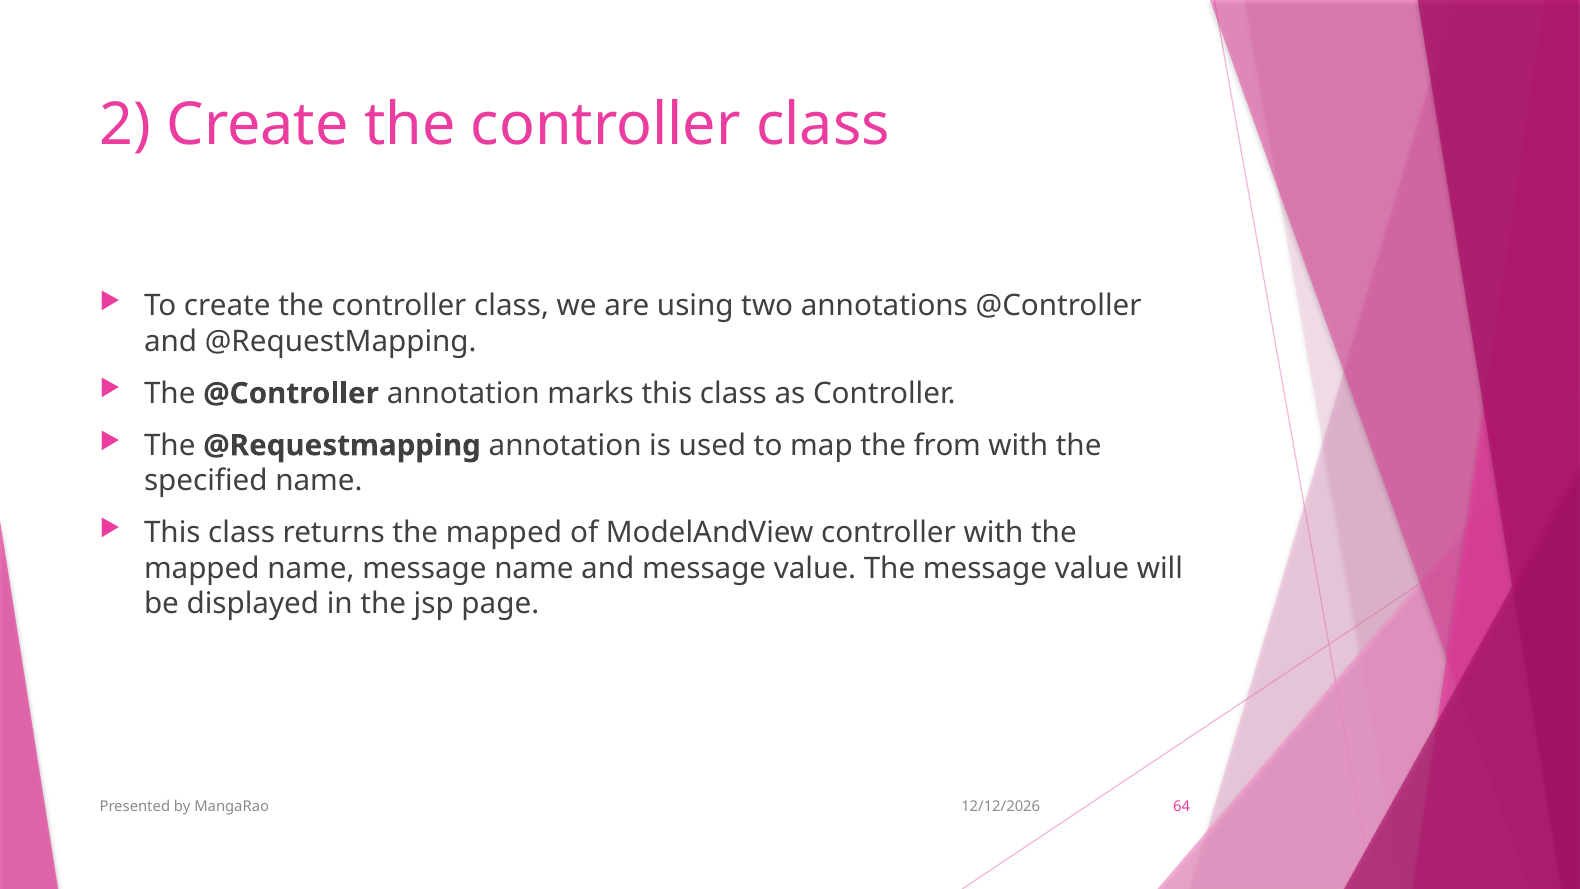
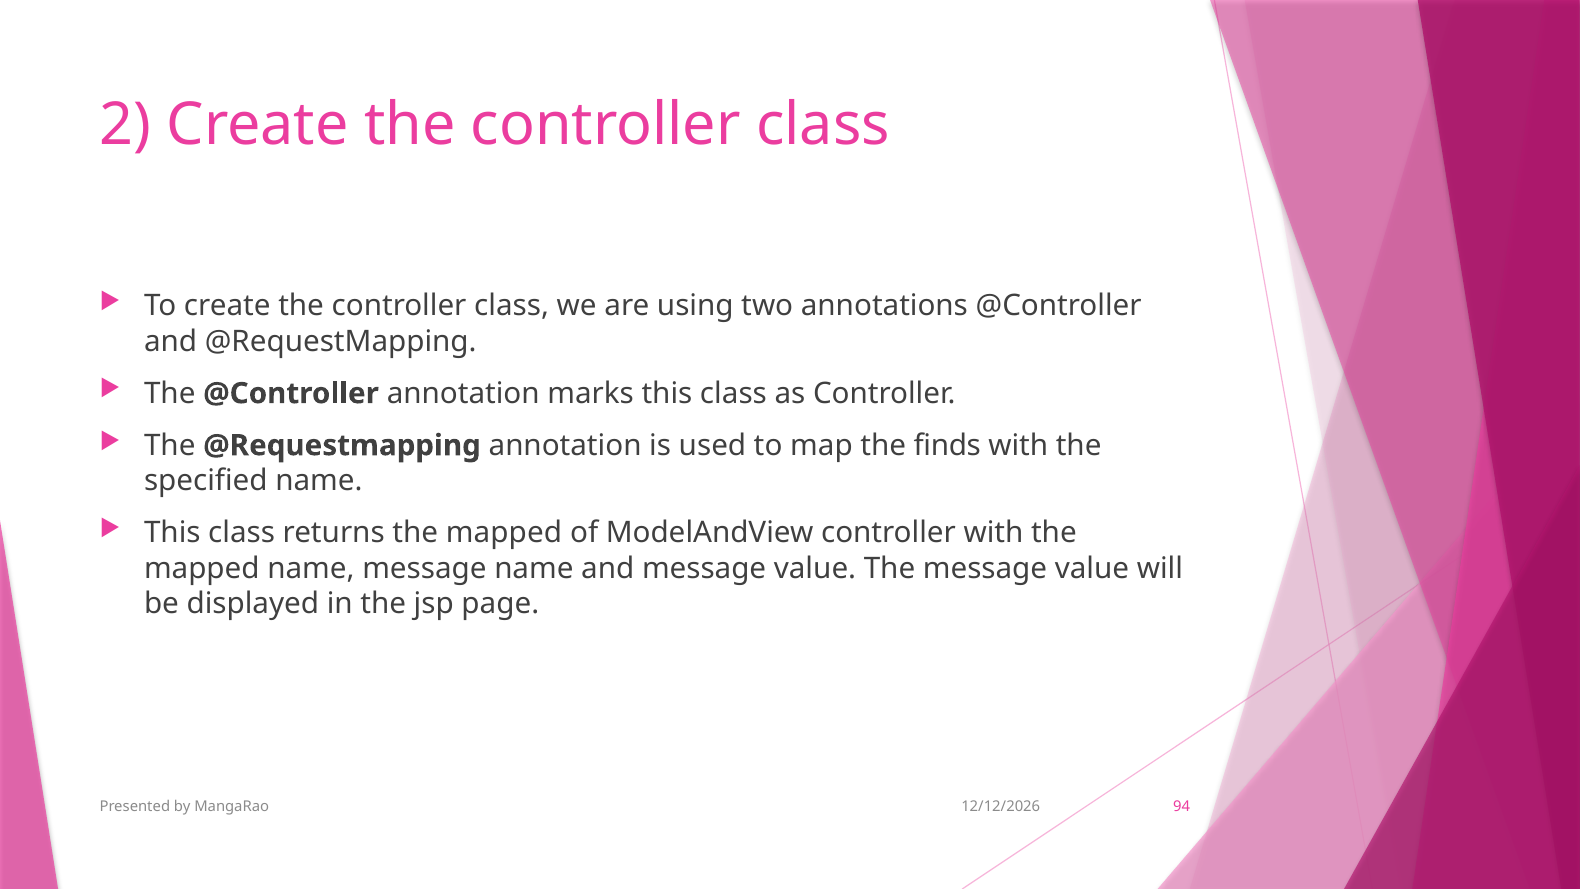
from: from -> finds
64: 64 -> 94
